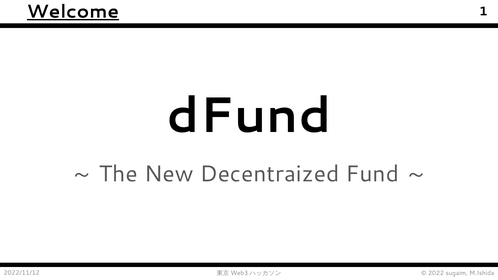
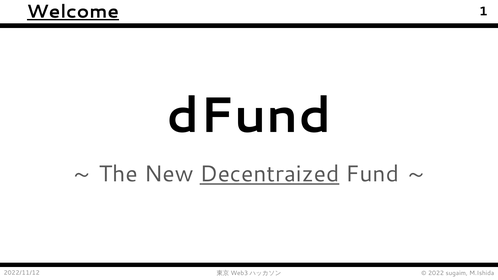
Decentraized underline: none -> present
